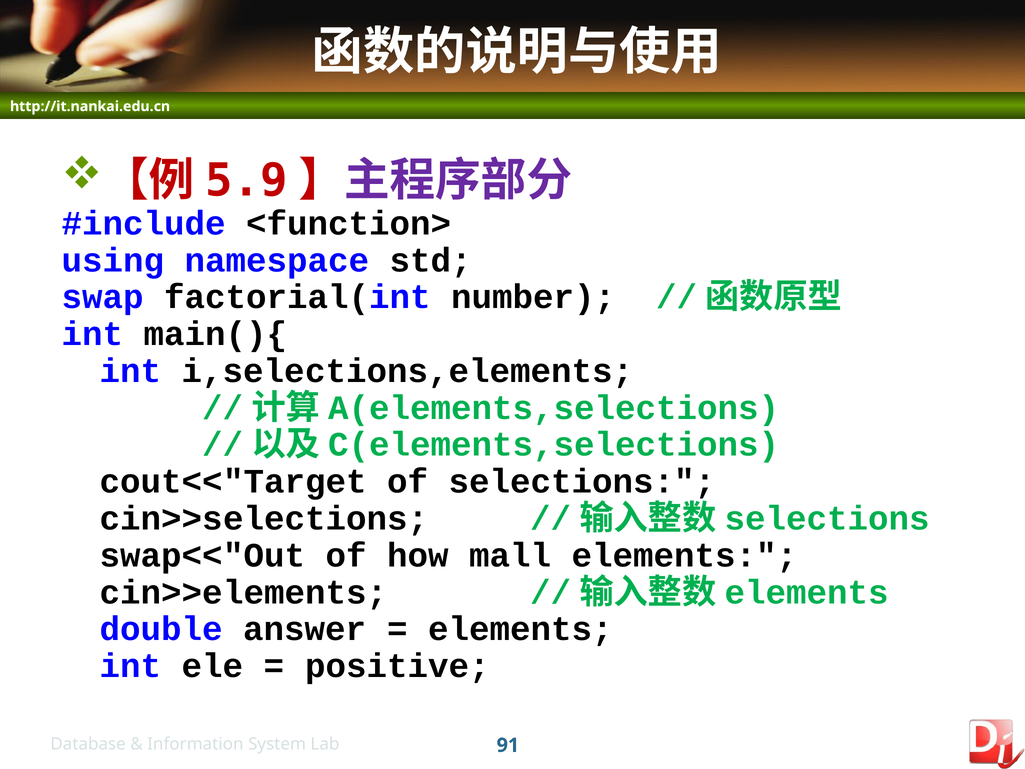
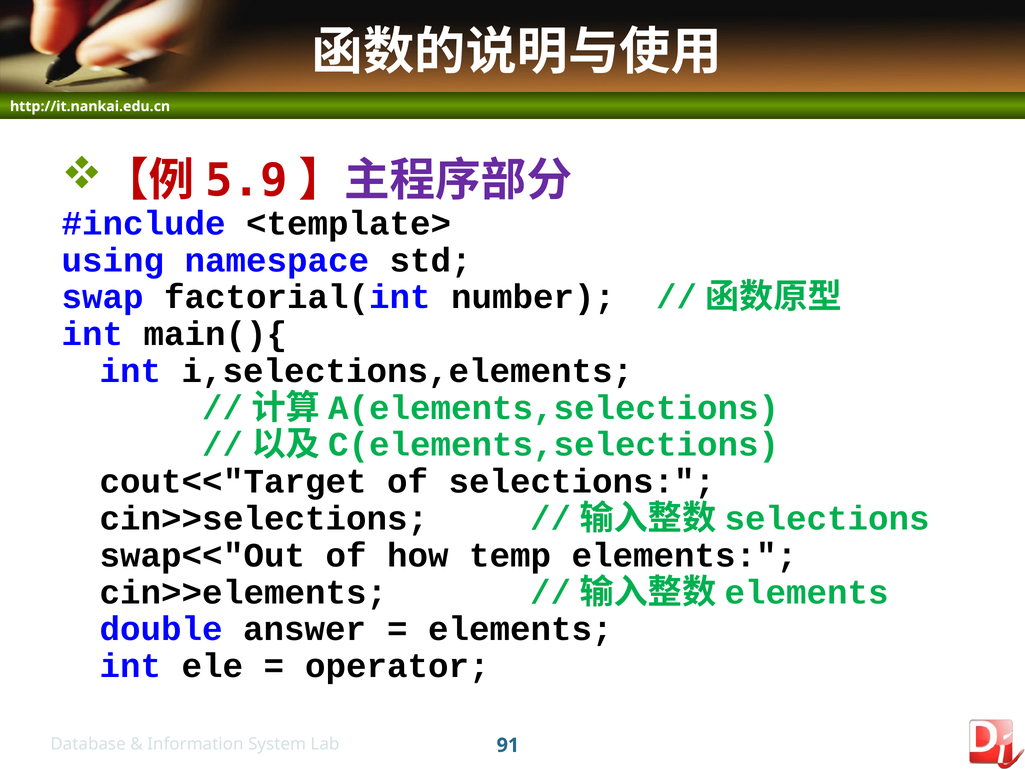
<function>: <function> -> <template>
mall: mall -> temp
positive: positive -> operator
